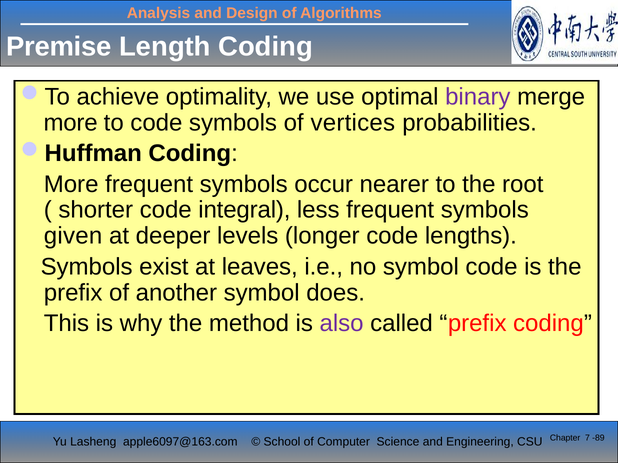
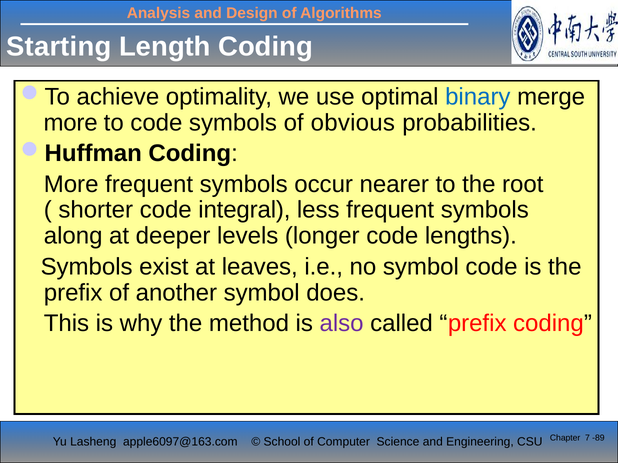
Premise: Premise -> Starting
binary colour: purple -> blue
vertices: vertices -> obvious
given: given -> along
